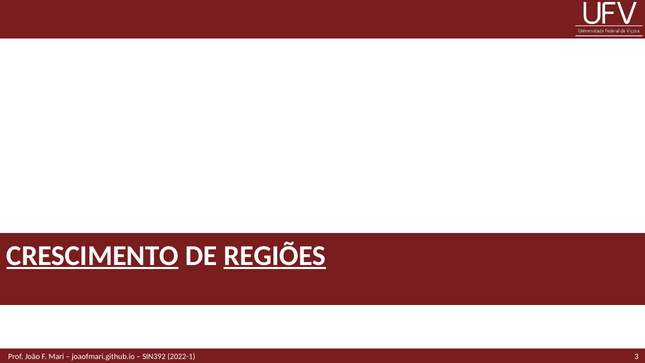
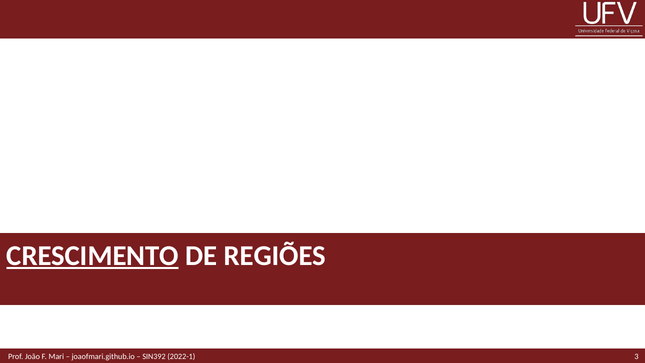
REGIÕES underline: present -> none
